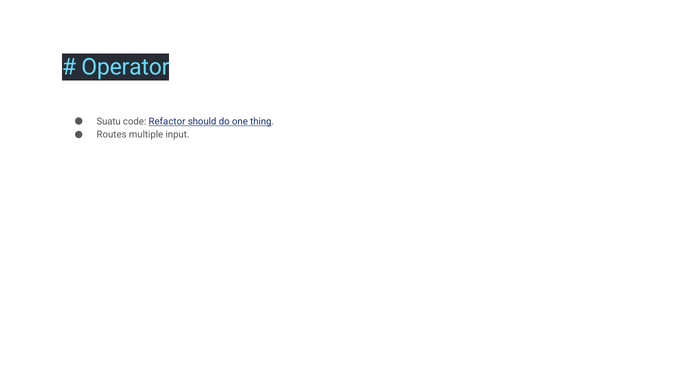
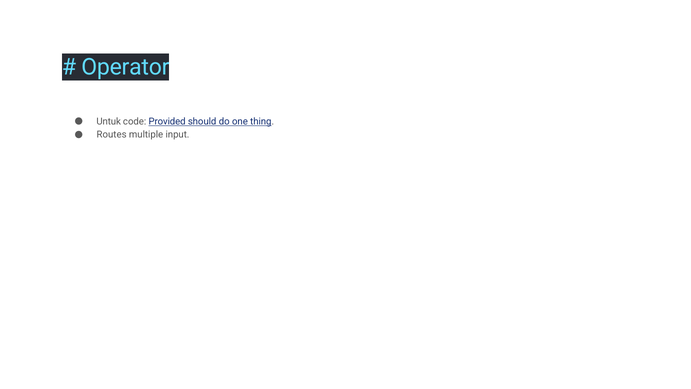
Suatu: Suatu -> Untuk
Refactor: Refactor -> Provided
